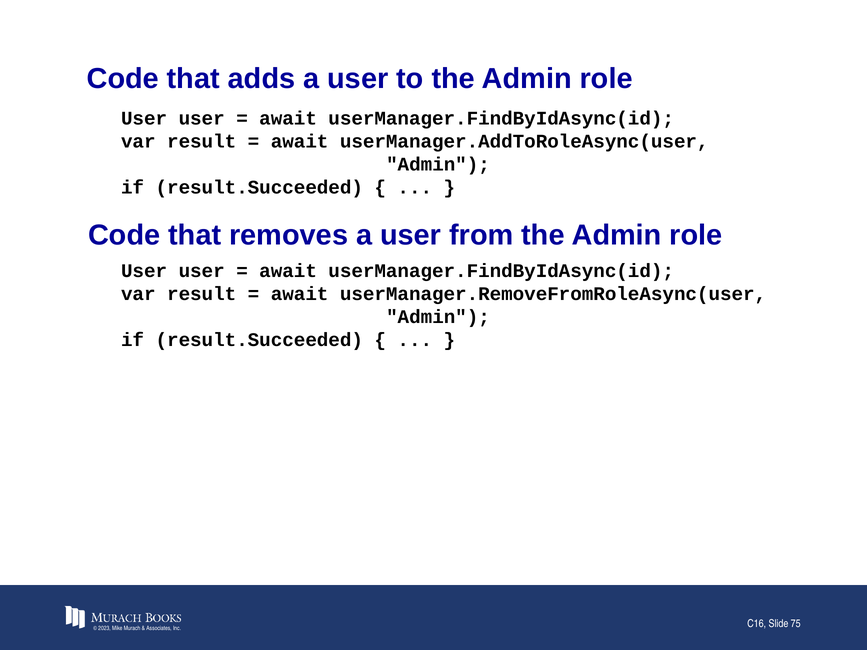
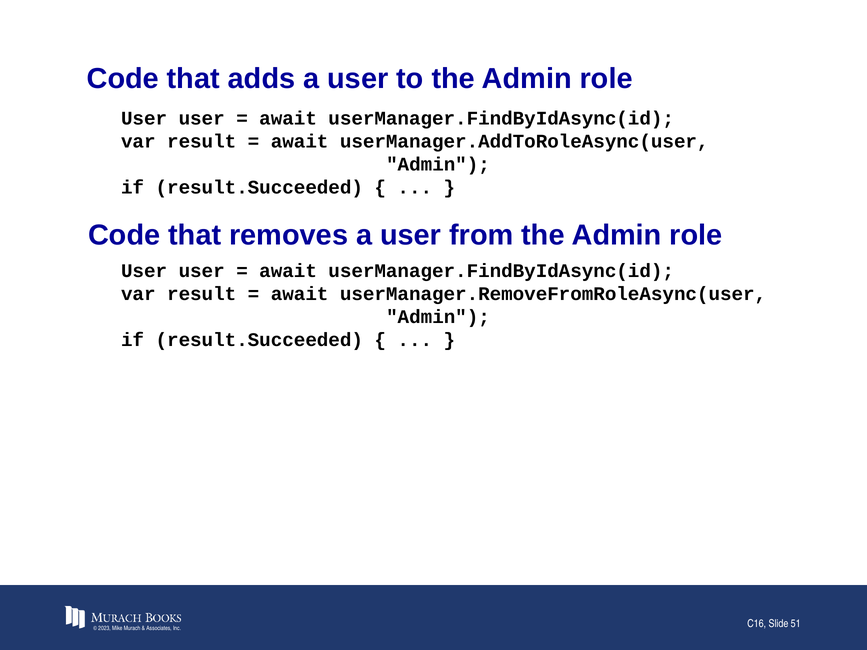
75: 75 -> 51
